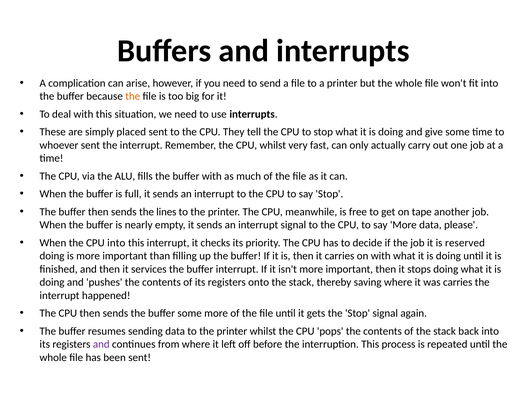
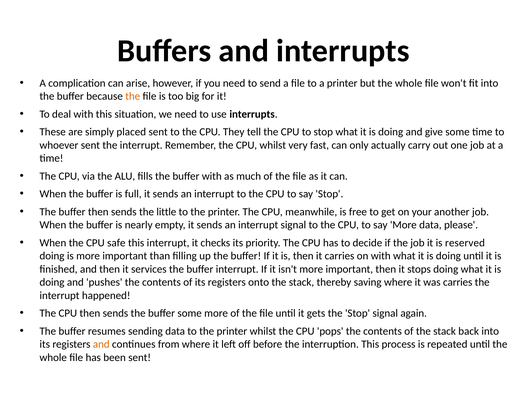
lines: lines -> little
tape: tape -> your
CPU into: into -> safe
and at (101, 345) colour: purple -> orange
